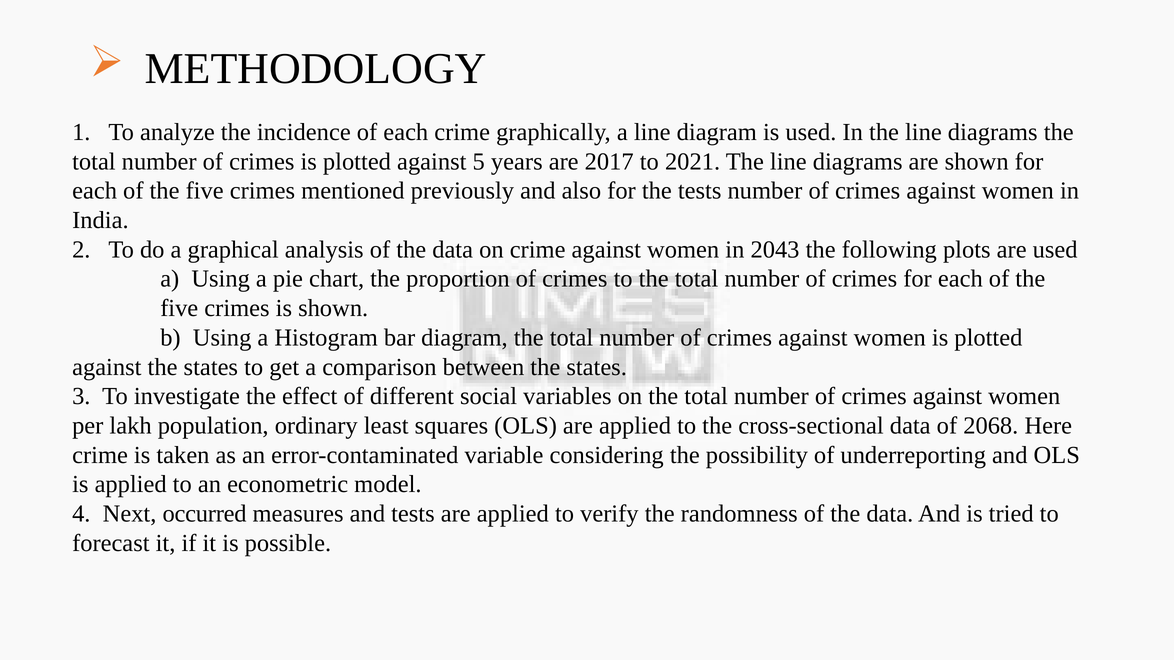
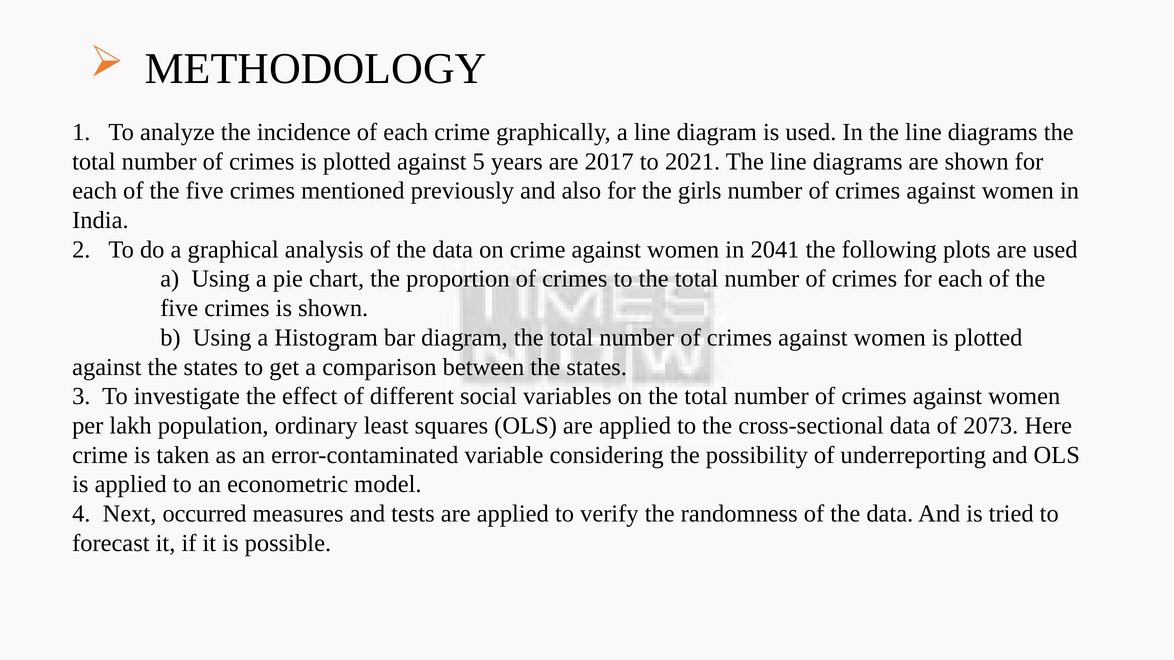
the tests: tests -> girls
2043: 2043 -> 2041
2068: 2068 -> 2073
